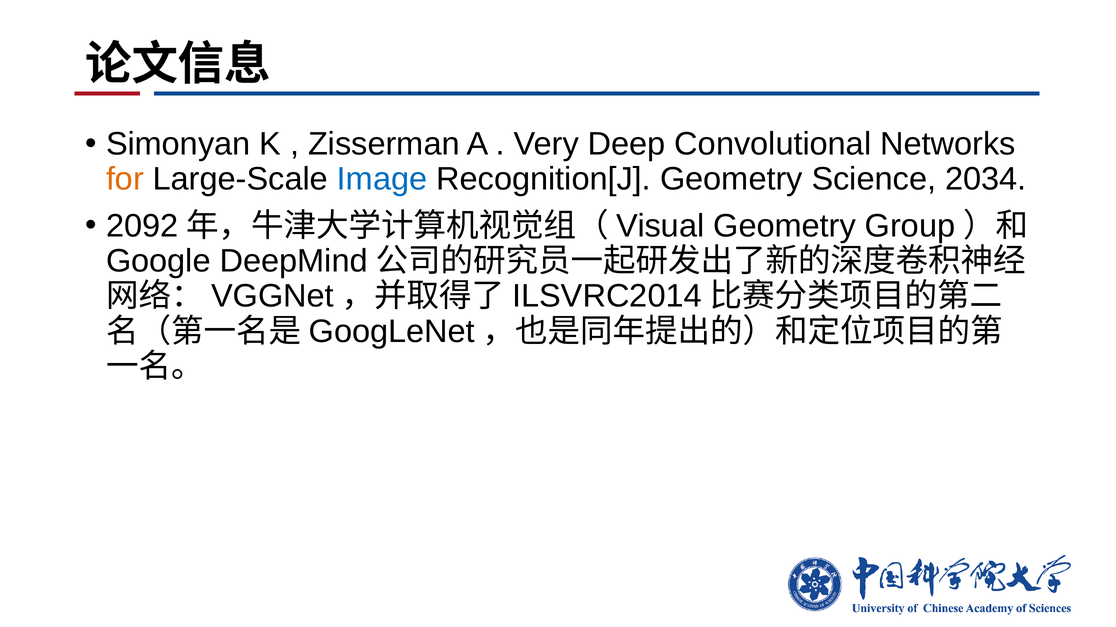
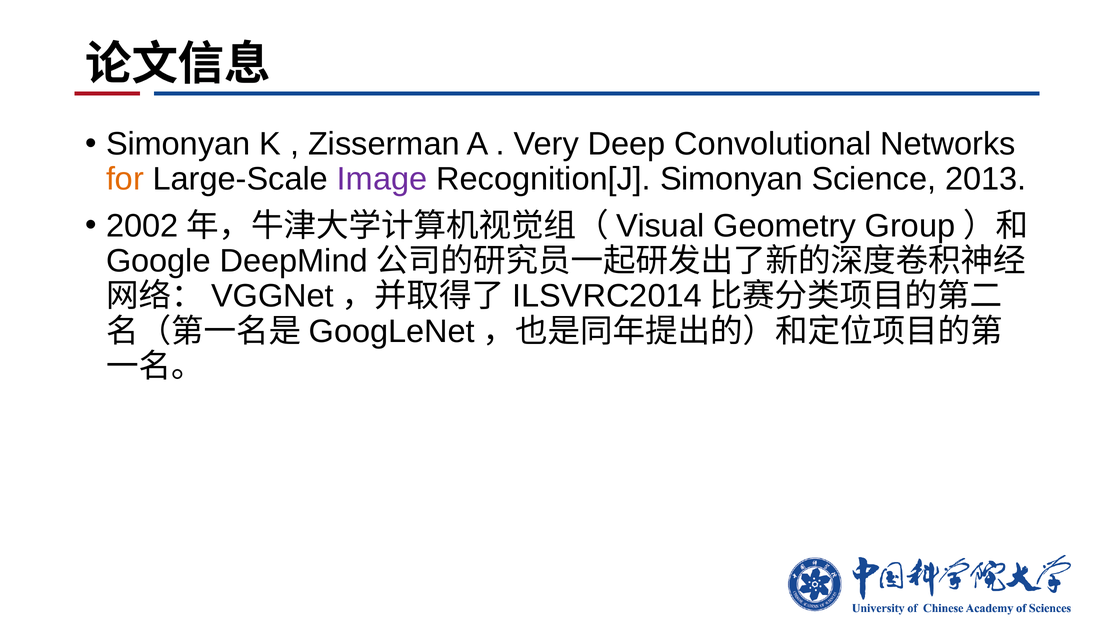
Image colour: blue -> purple
Recognition[J Geometry: Geometry -> Simonyan
2034: 2034 -> 2013
2092: 2092 -> 2002
